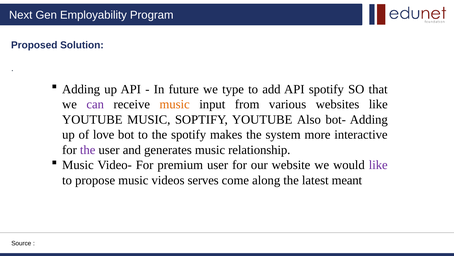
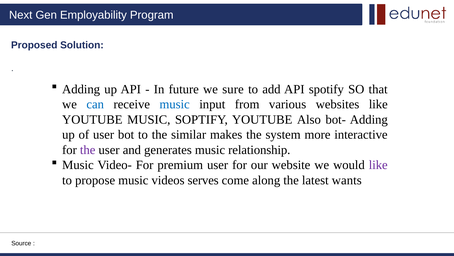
type: type -> sure
can colour: purple -> blue
music at (175, 104) colour: orange -> blue
of love: love -> user
the spotify: spotify -> similar
meant: meant -> wants
